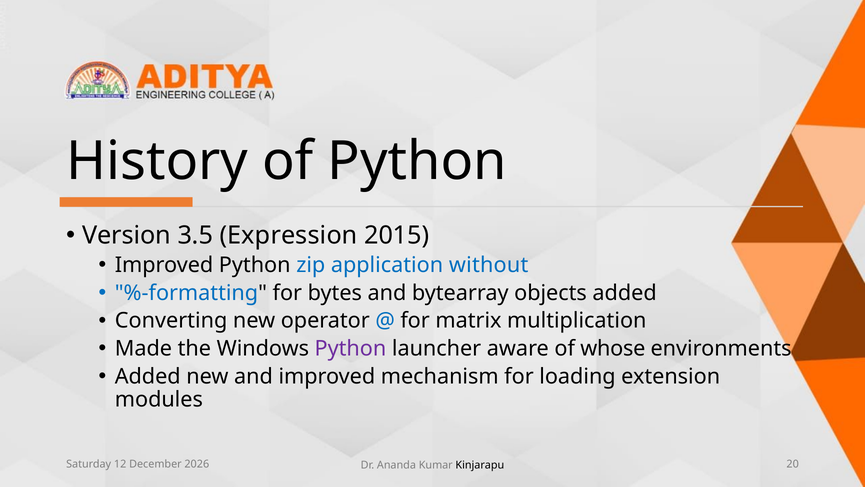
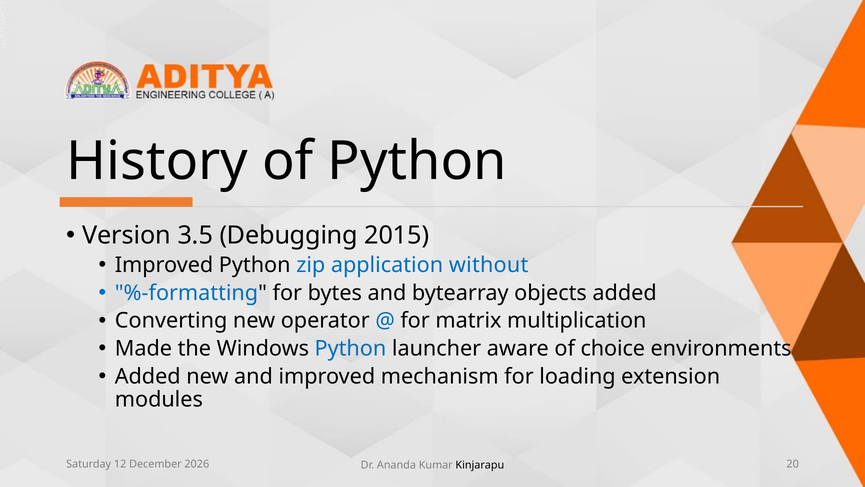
Expression: Expression -> Debugging
Python at (350, 348) colour: purple -> blue
whose: whose -> choice
